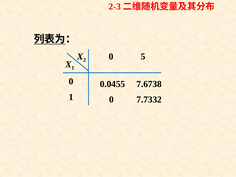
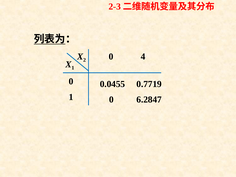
5: 5 -> 4
7.6738: 7.6738 -> 0.7719
7.7332: 7.7332 -> 6.2847
